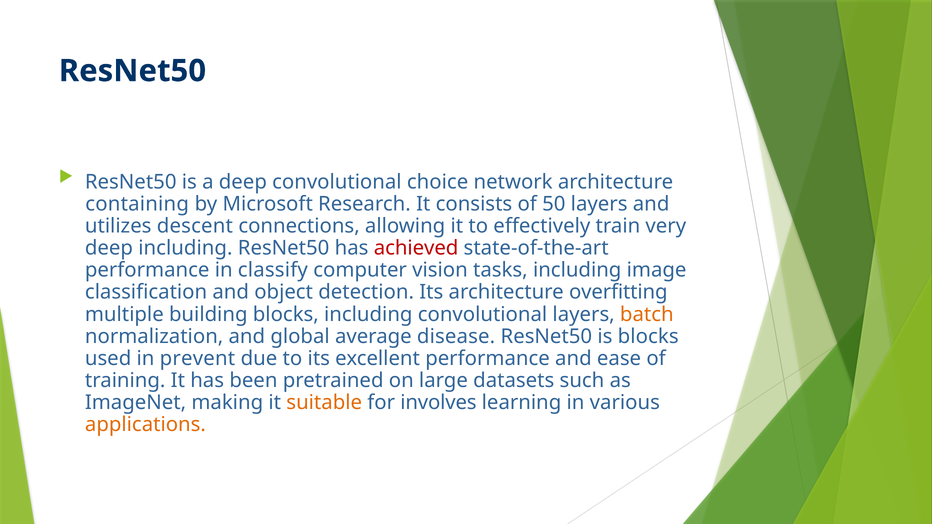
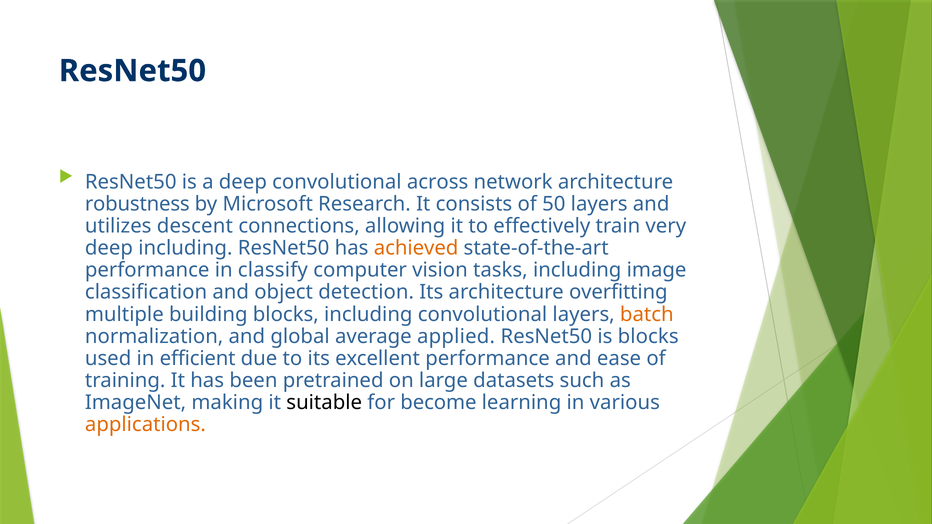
choice: choice -> across
containing: containing -> robustness
achieved colour: red -> orange
disease: disease -> applied
prevent: prevent -> efficient
suitable colour: orange -> black
involves: involves -> become
